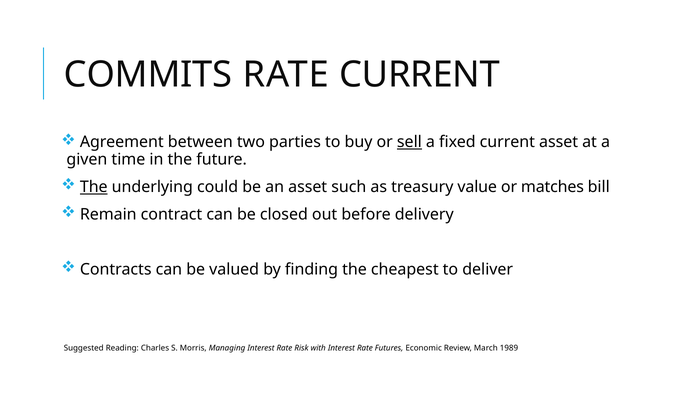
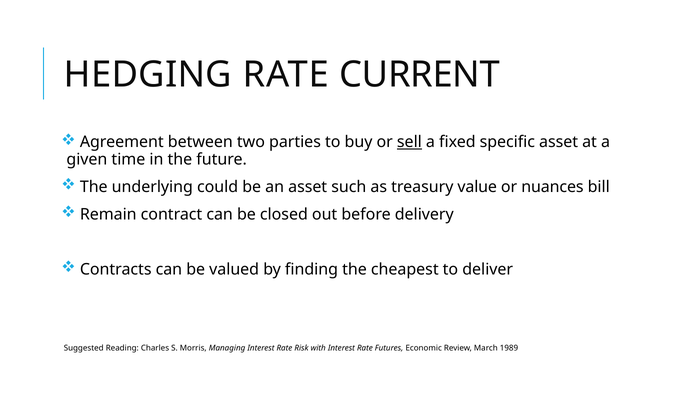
COMMITS: COMMITS -> HEDGING
fixed current: current -> specific
The at (94, 187) underline: present -> none
matches: matches -> nuances
